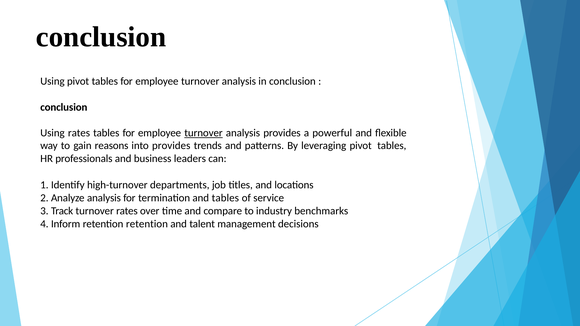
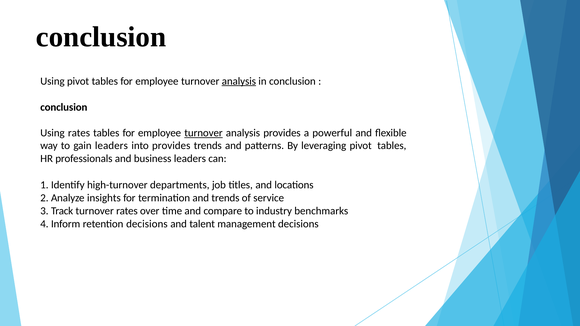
analysis at (239, 81) underline: none -> present
gain reasons: reasons -> leaders
analysis at (104, 198): analysis -> insights
and tables: tables -> trends
retention retention: retention -> decisions
